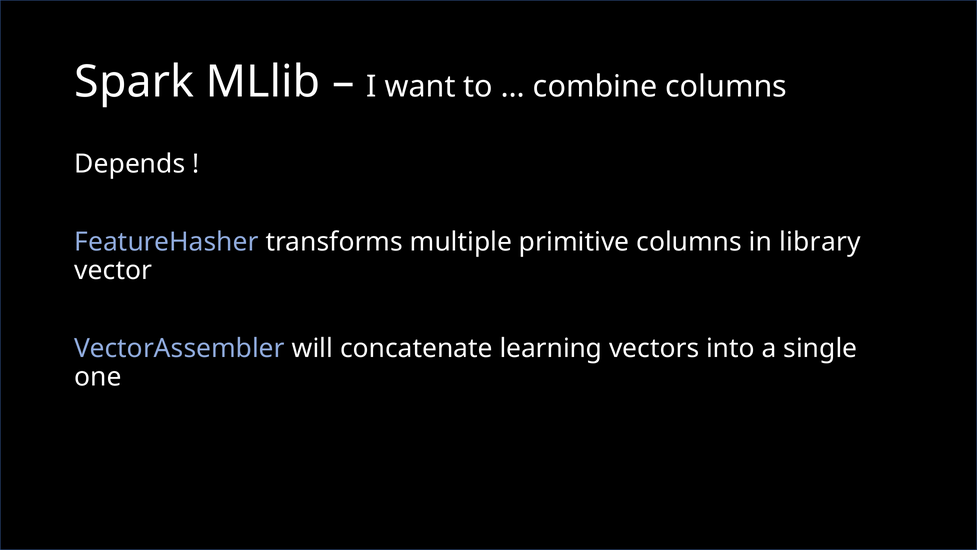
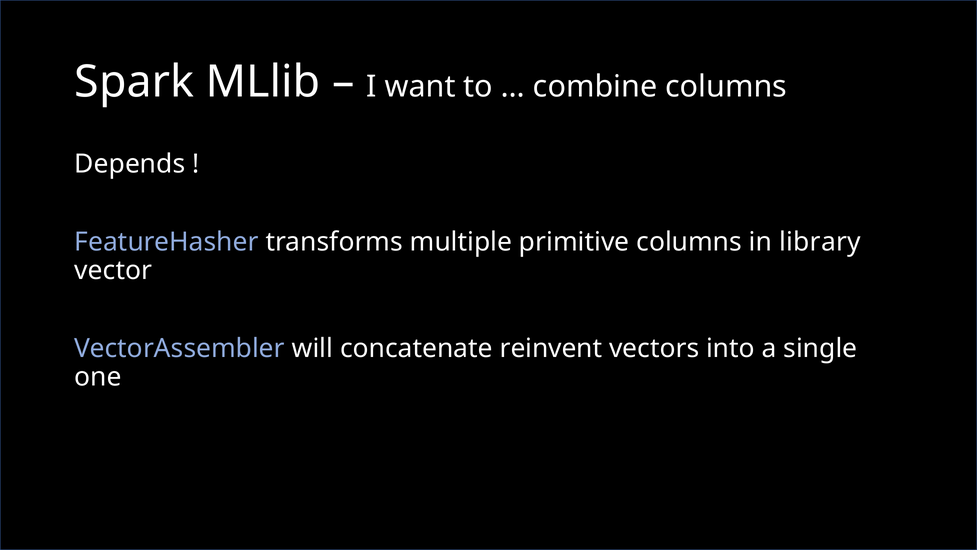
learning: learning -> reinvent
